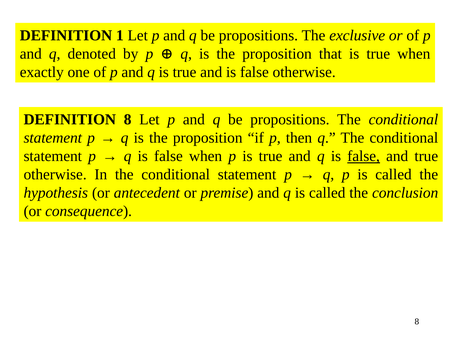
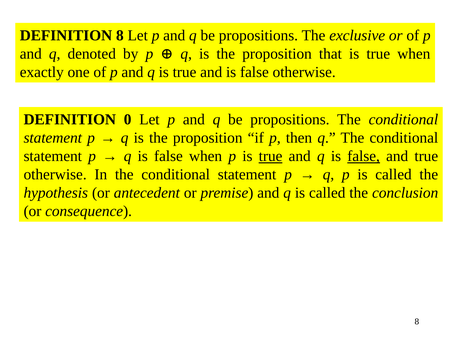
DEFINITION 1: 1 -> 8
DEFINITION 8: 8 -> 0
true at (271, 156) underline: none -> present
